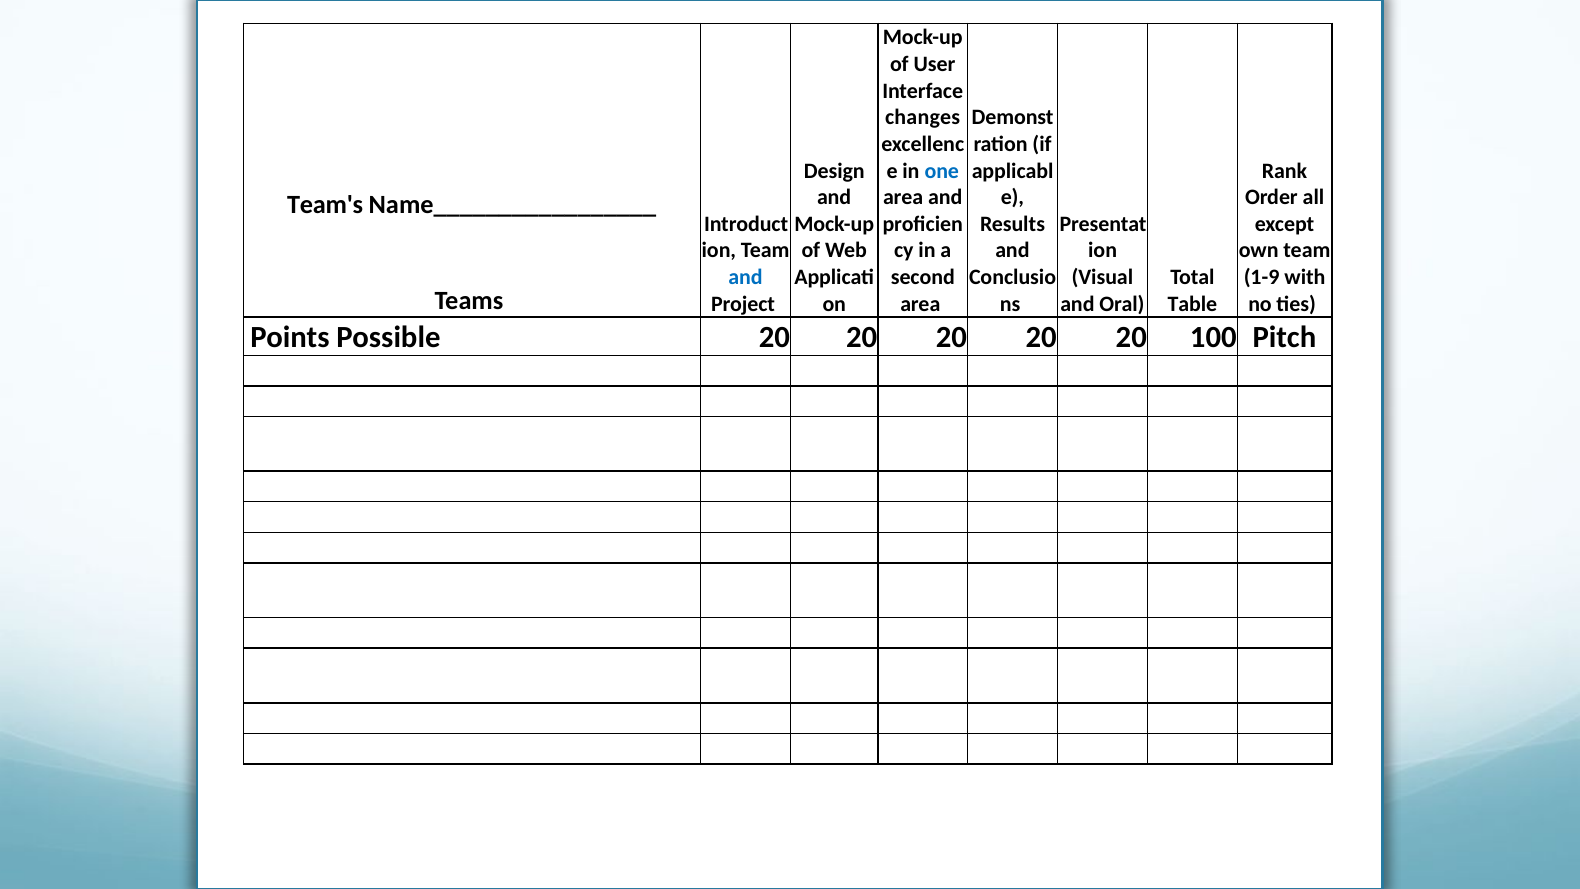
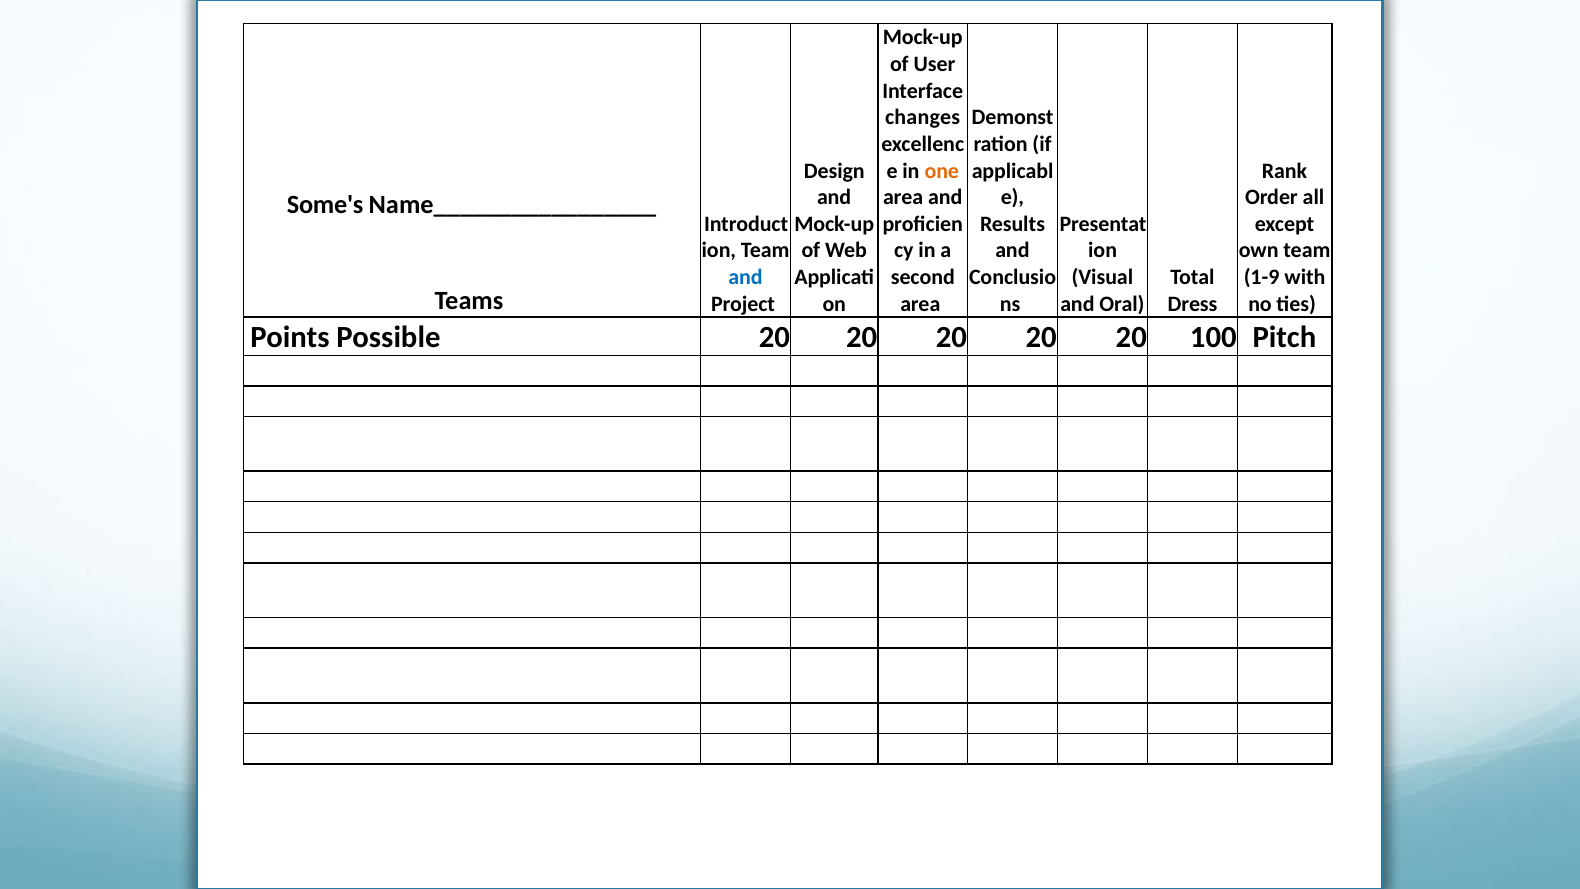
one colour: blue -> orange
Team's: Team's -> Some's
Table: Table -> Dress
